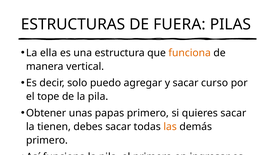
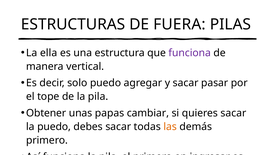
funciona at (190, 53) colour: orange -> purple
curso: curso -> pasar
papas primero: primero -> cambiar
la tienen: tienen -> puedo
